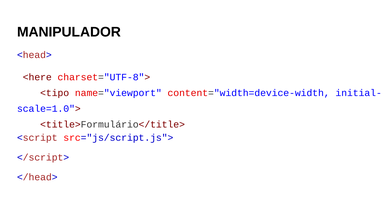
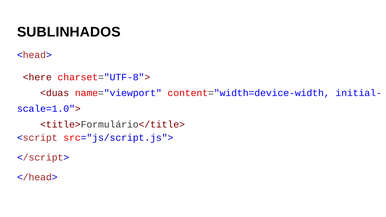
MANIPULADOR: MANIPULADOR -> SUBLINHADOS
<tipo: <tipo -> <duas
